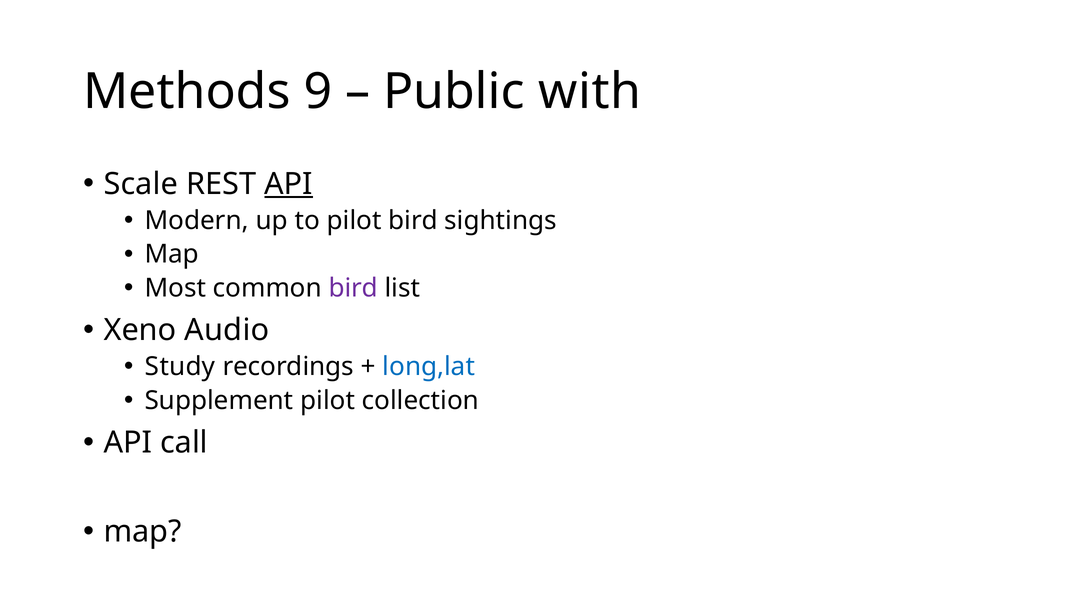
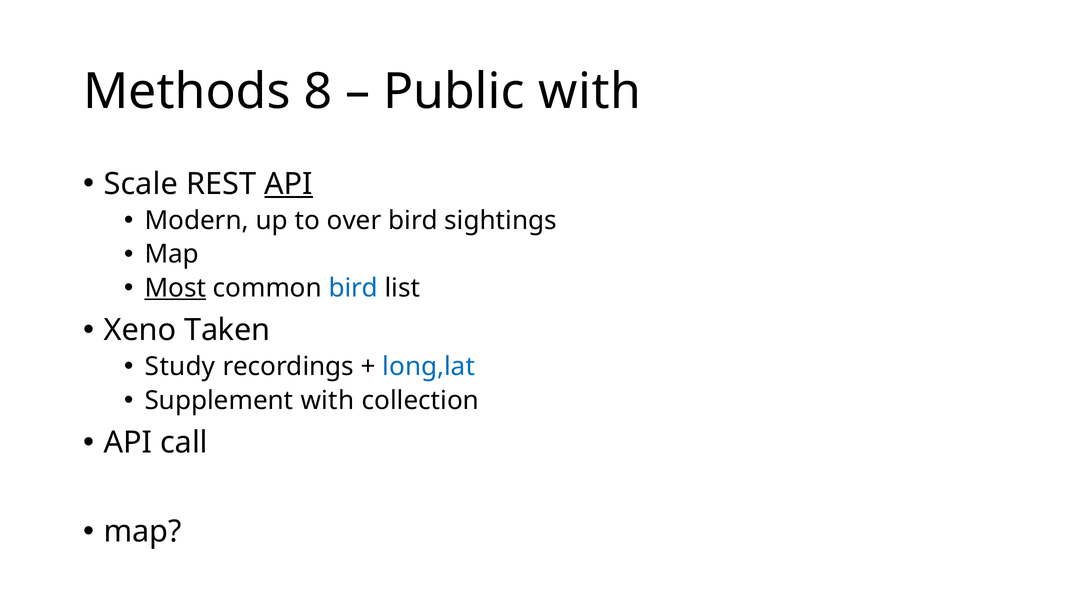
9: 9 -> 8
to pilot: pilot -> over
Most underline: none -> present
bird at (353, 288) colour: purple -> blue
Audio: Audio -> Taken
Supplement pilot: pilot -> with
